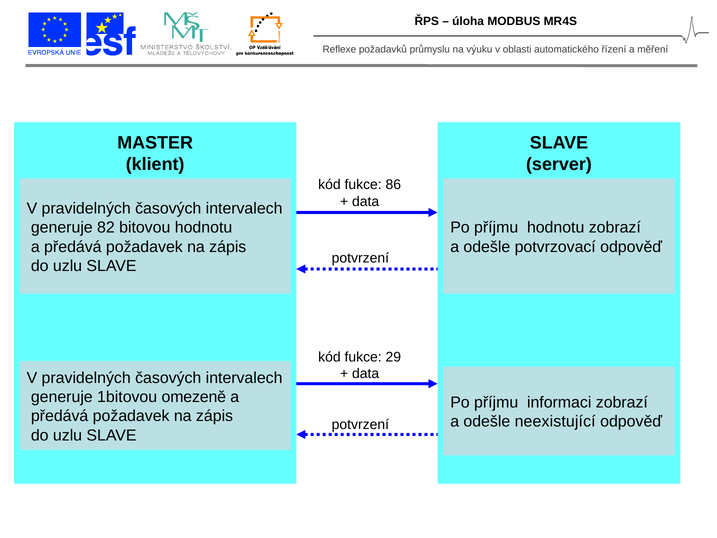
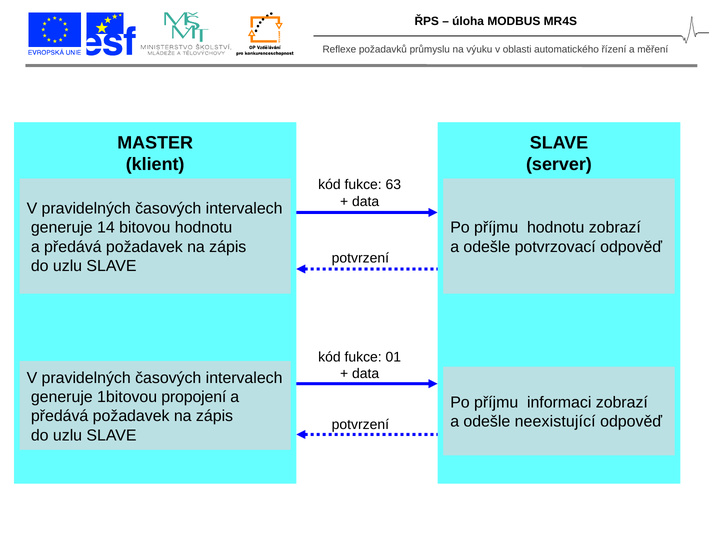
86: 86 -> 63
82: 82 -> 14
29: 29 -> 01
omezeně: omezeně -> propojení
